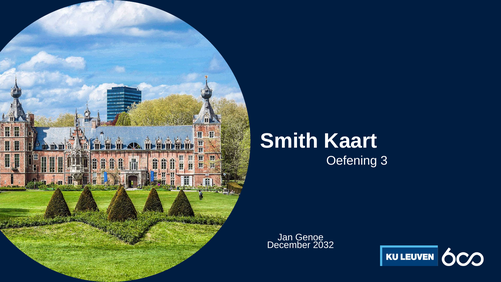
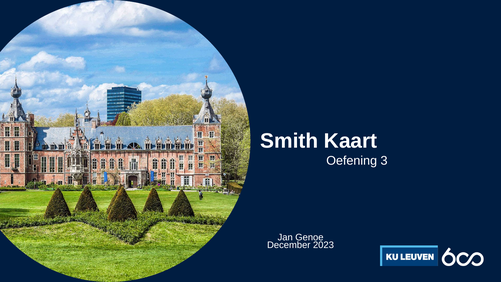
2032: 2032 -> 2023
